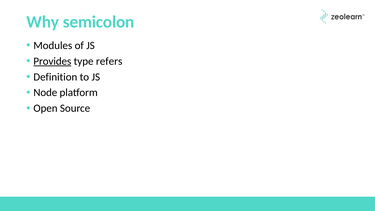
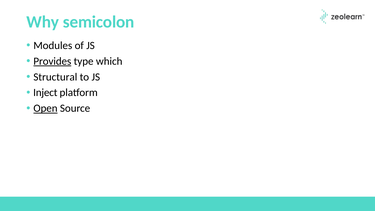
refers: refers -> which
Definition: Definition -> Structural
Node: Node -> Inject
Open underline: none -> present
